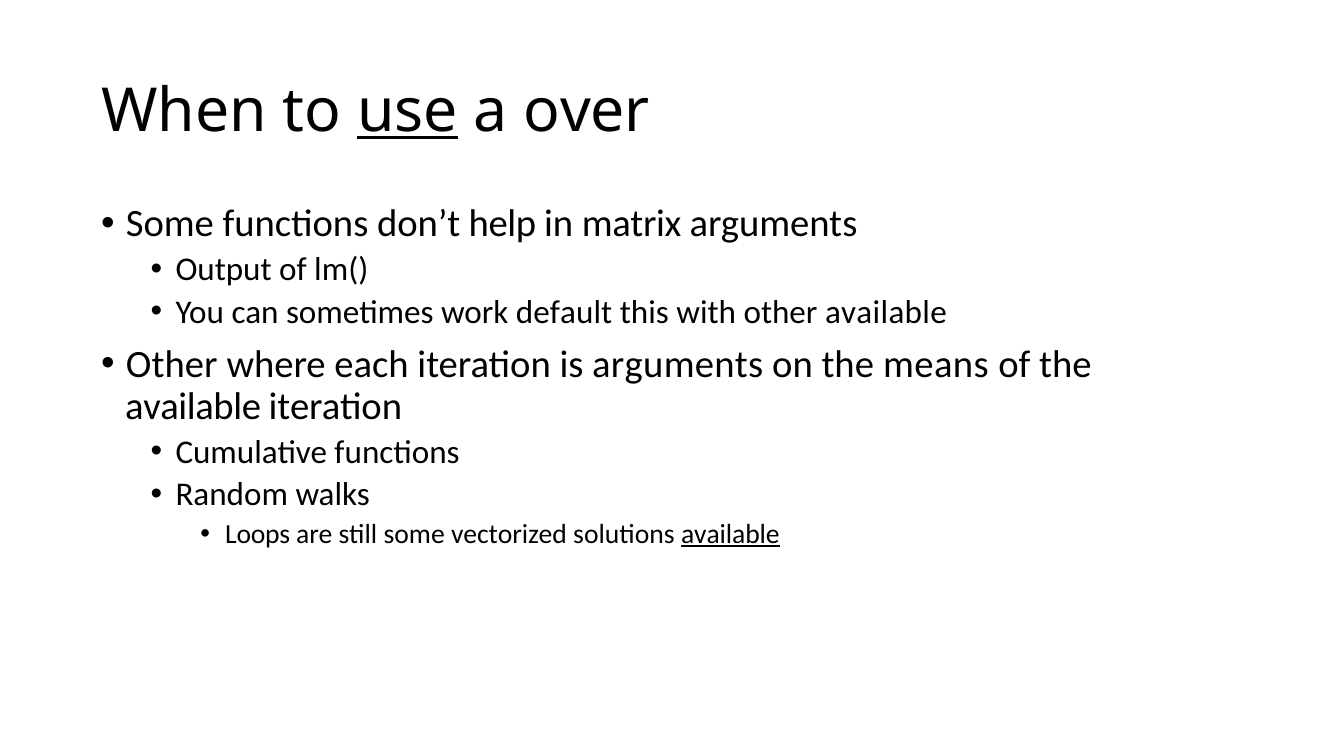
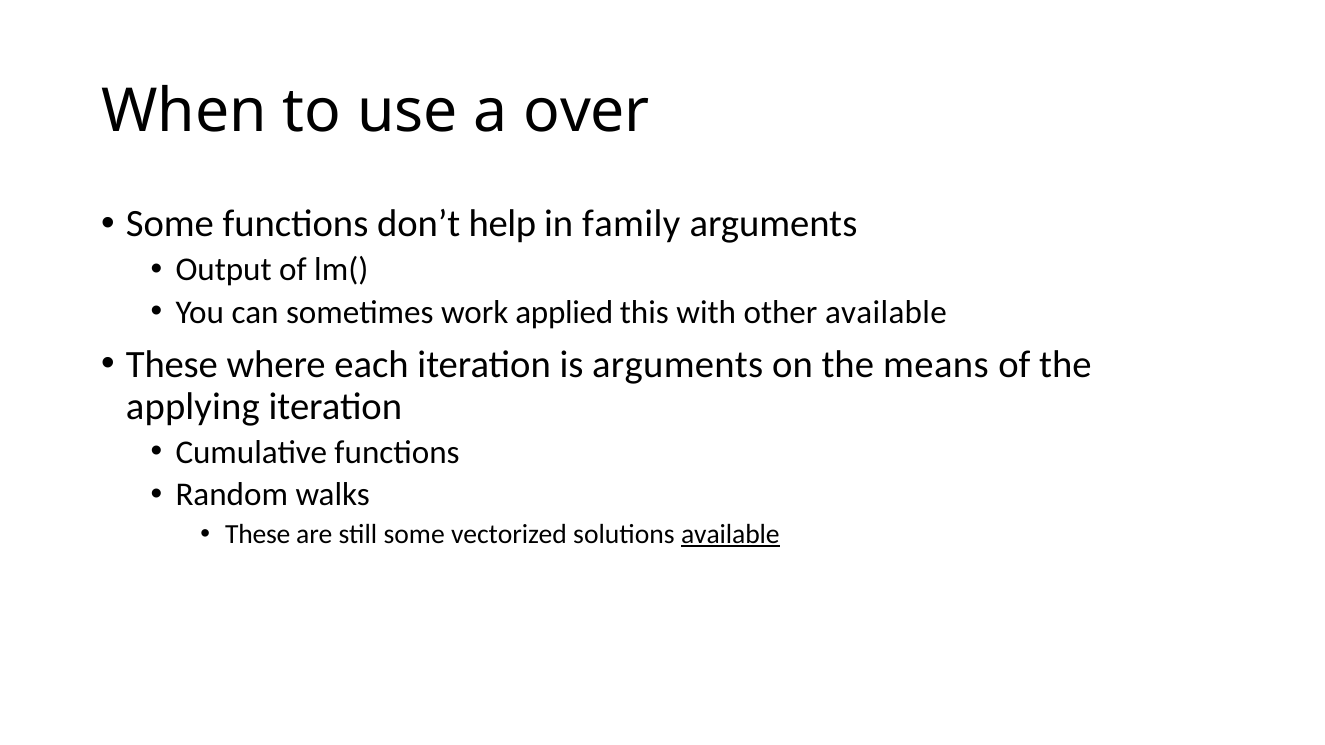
use underline: present -> none
matrix: matrix -> family
default: default -> applied
Other at (172, 365): Other -> These
available at (193, 407): available -> applying
Loops at (258, 535): Loops -> These
